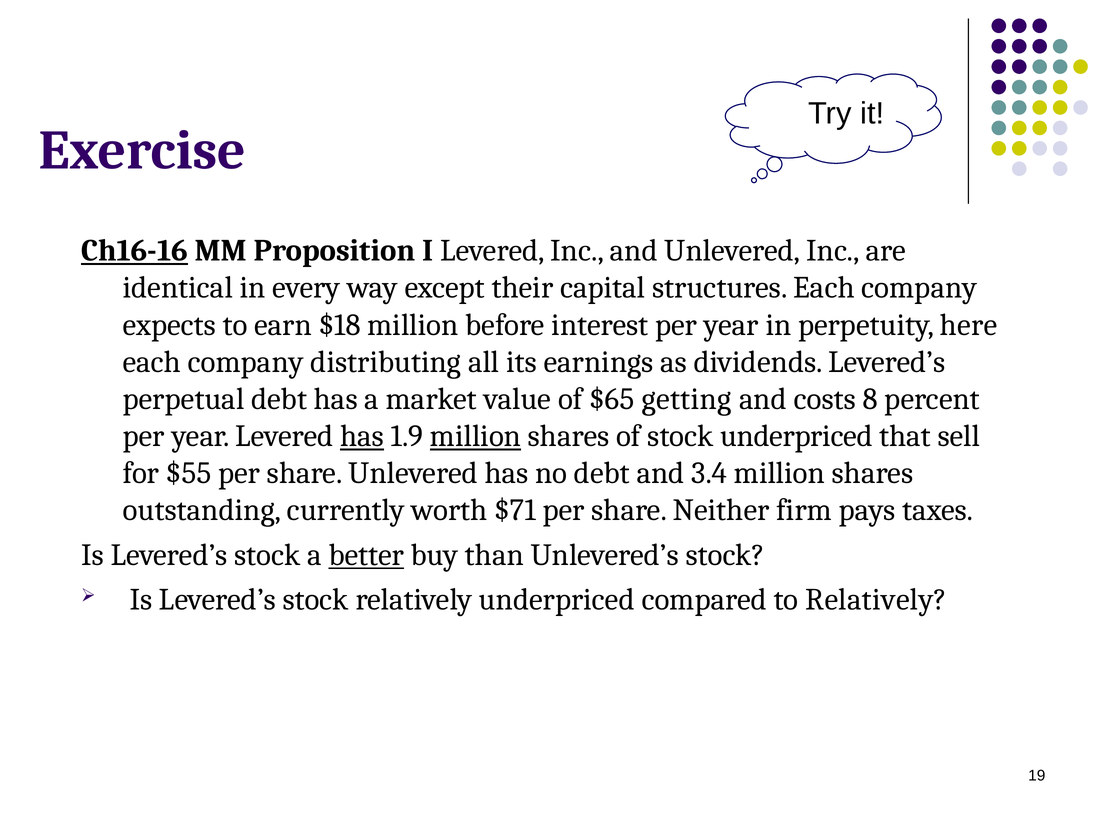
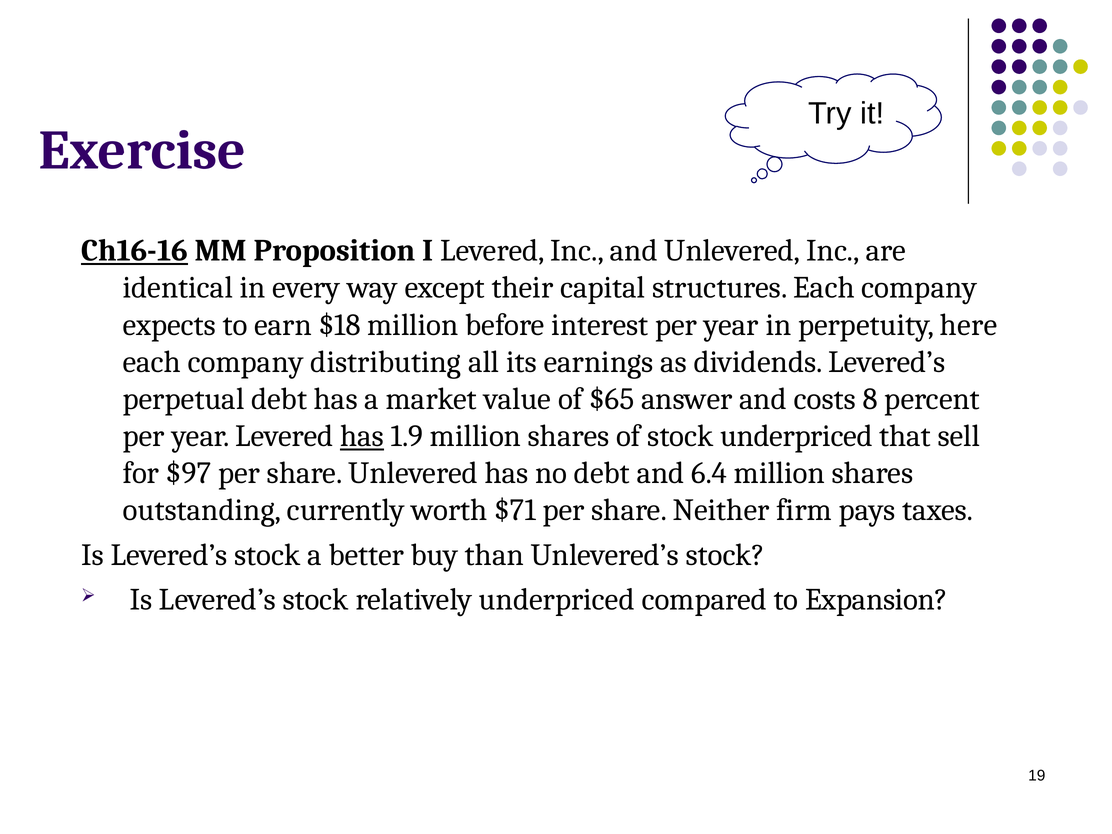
getting: getting -> answer
million at (476, 436) underline: present -> none
$55: $55 -> $97
3.4: 3.4 -> 6.4
better underline: present -> none
to Relatively: Relatively -> Expansion
